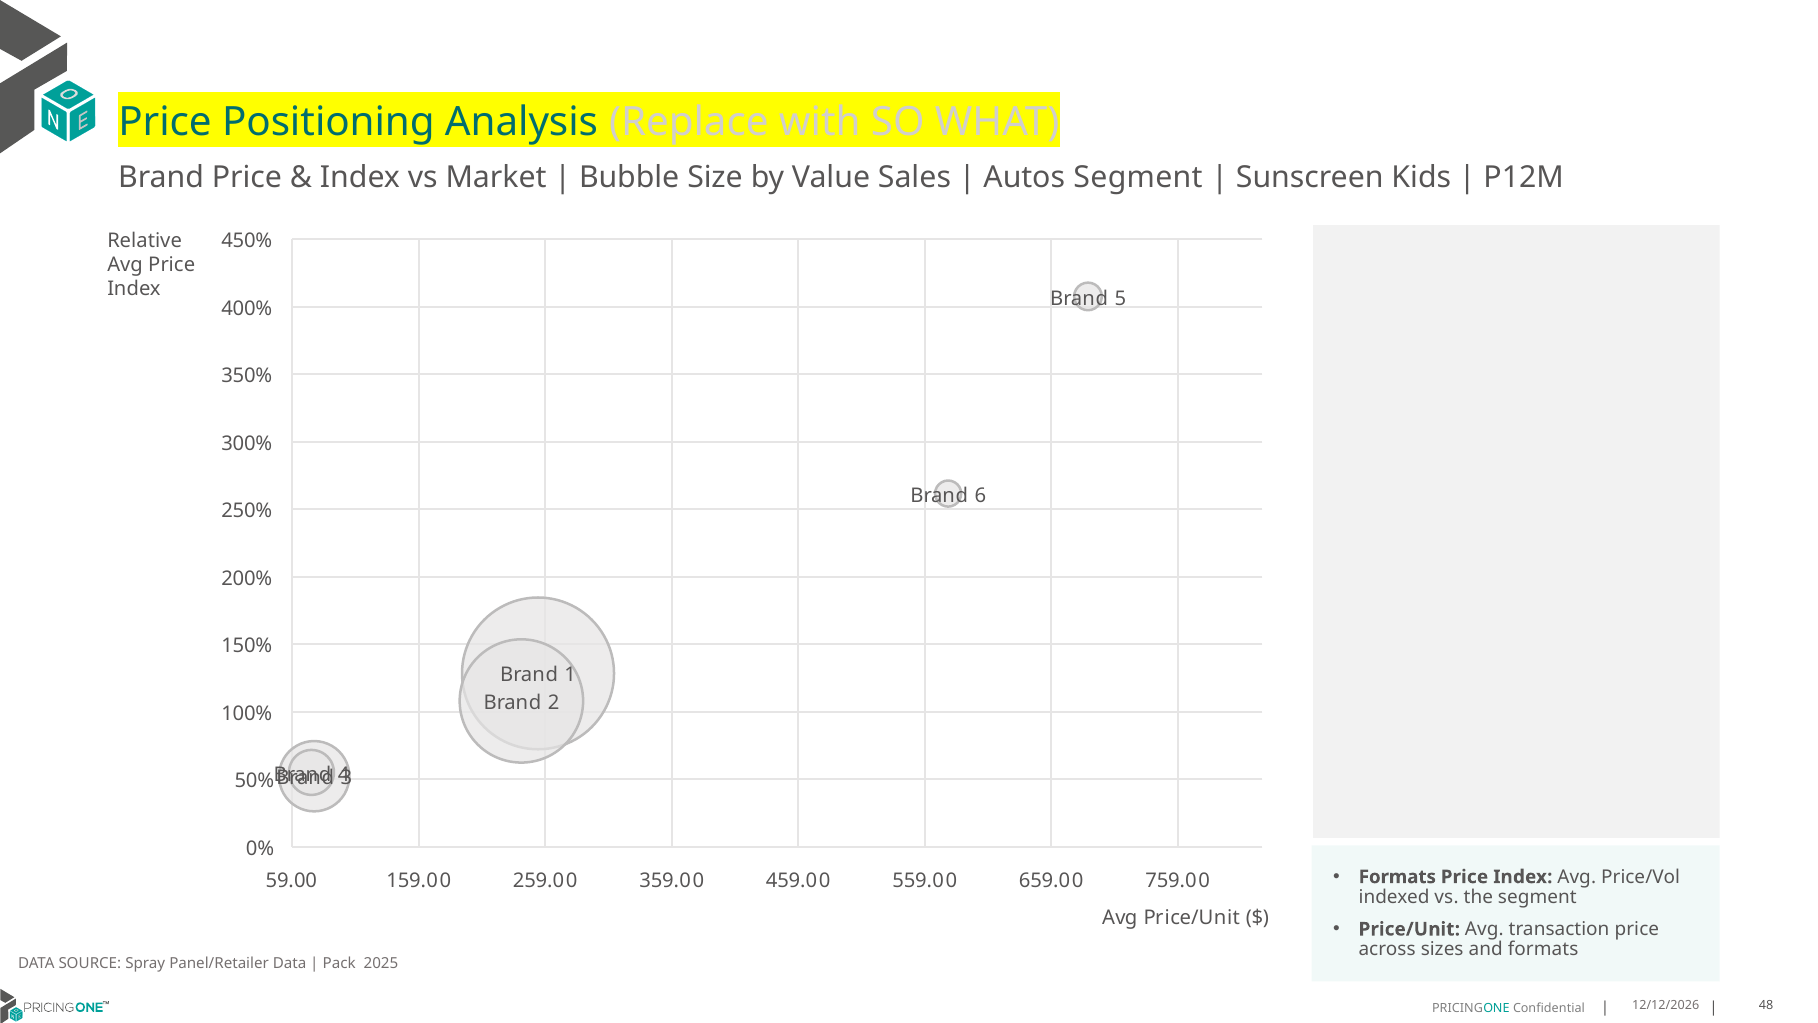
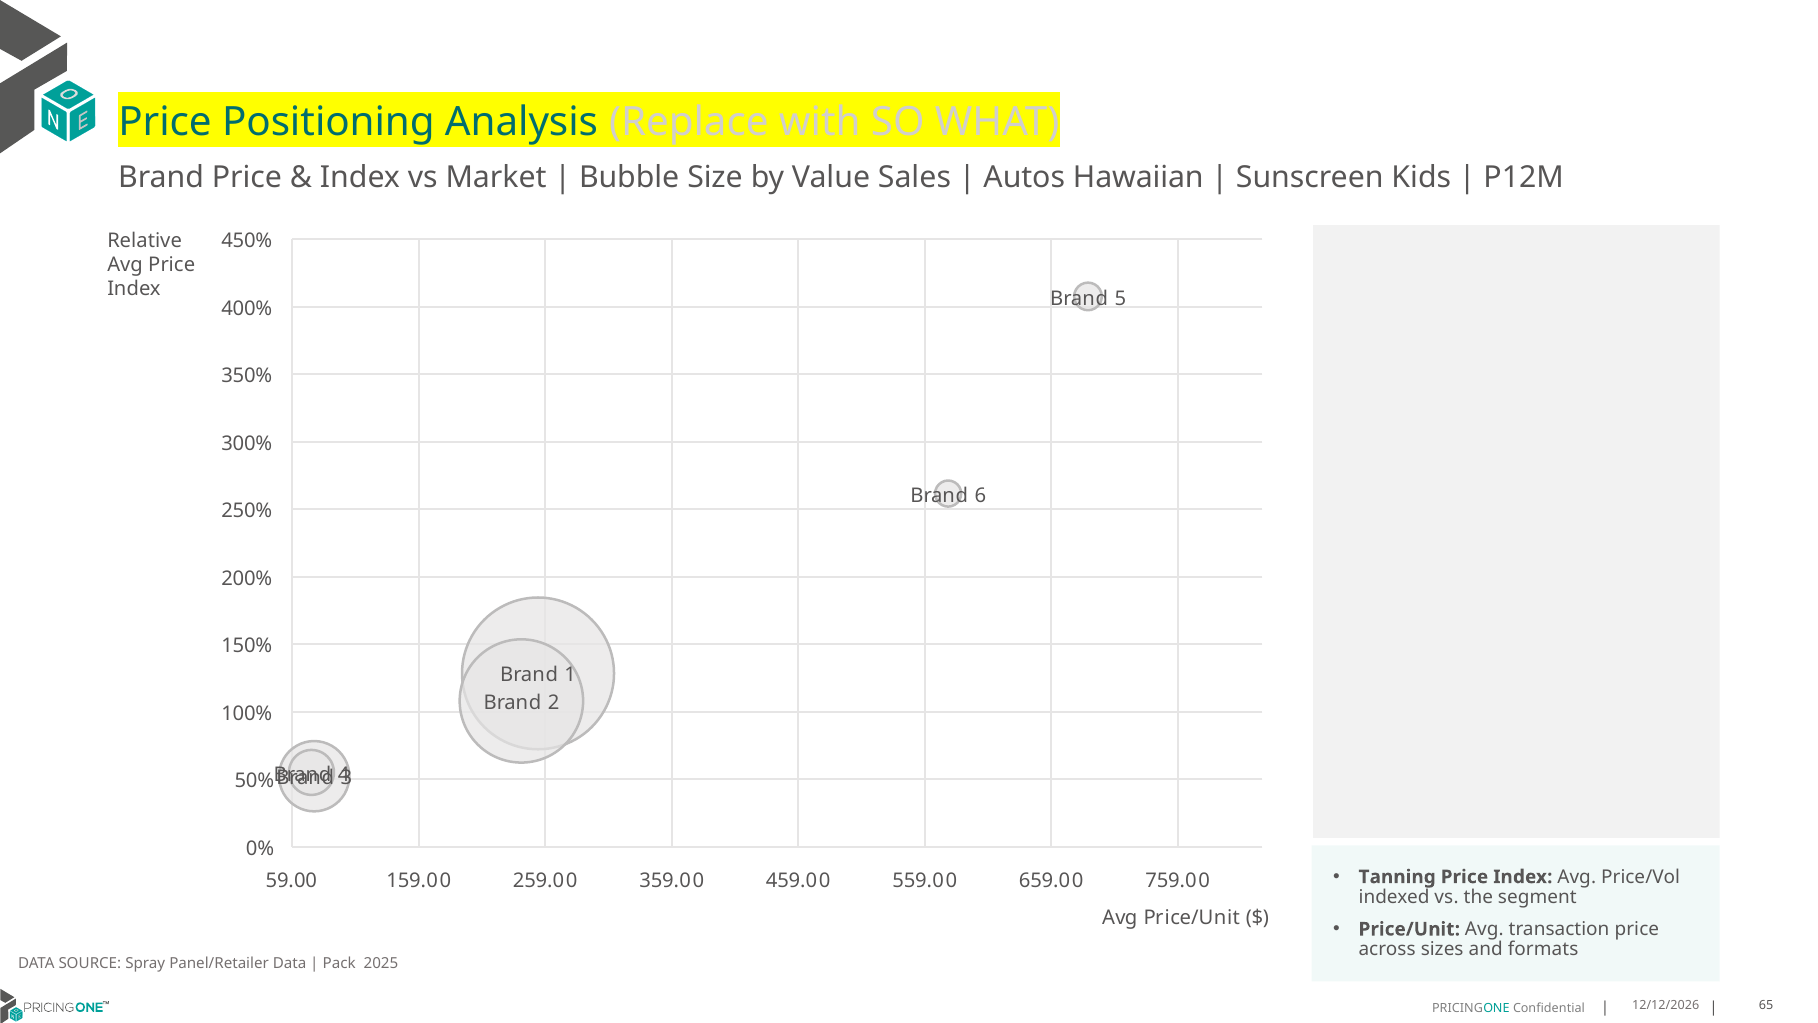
Autos Segment: Segment -> Hawaiian
Formats at (1397, 877): Formats -> Tanning
48: 48 -> 65
